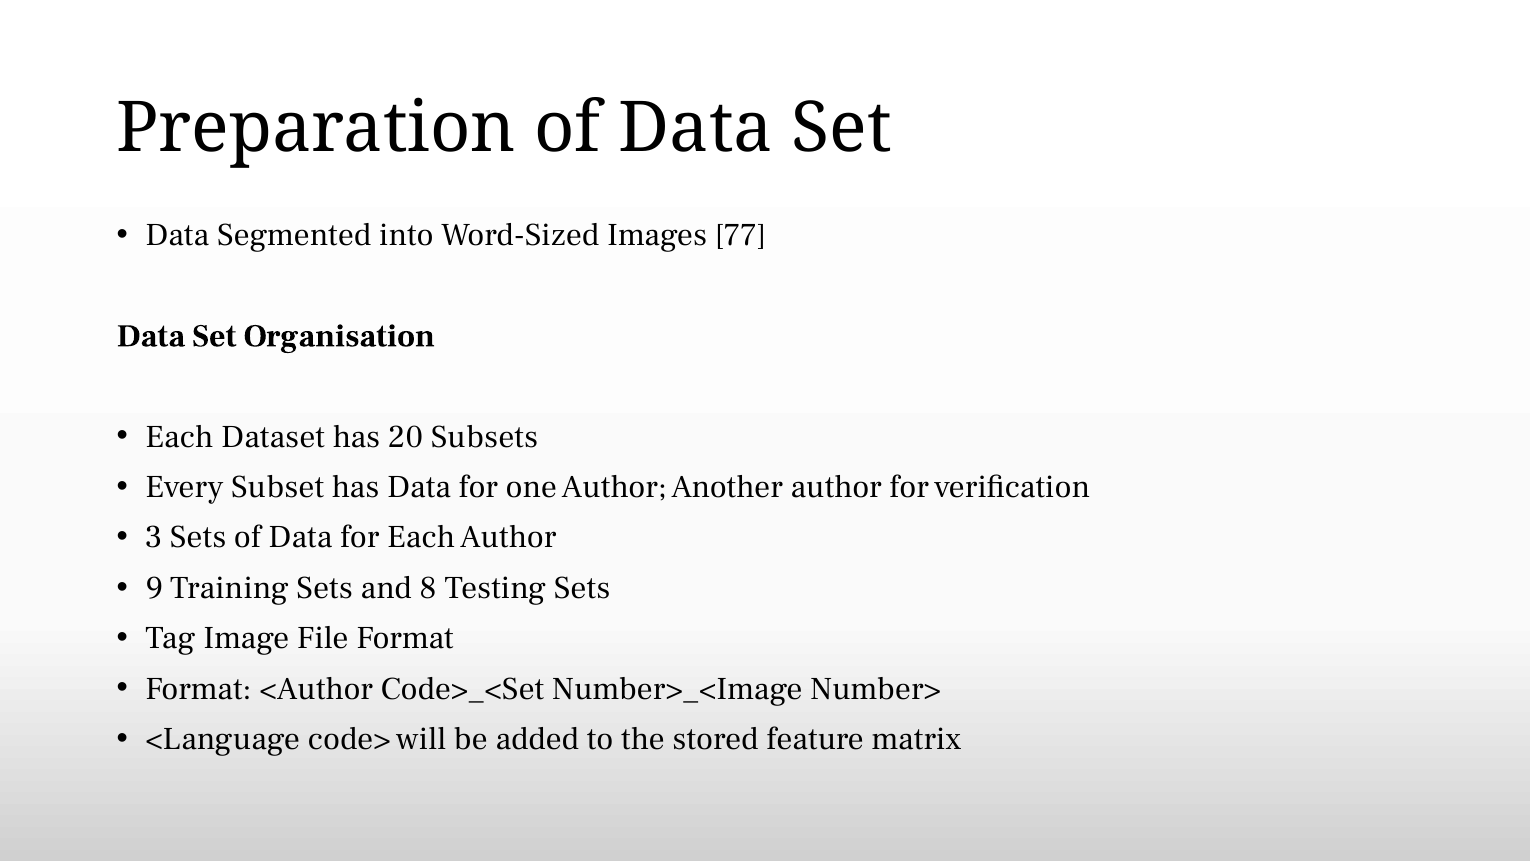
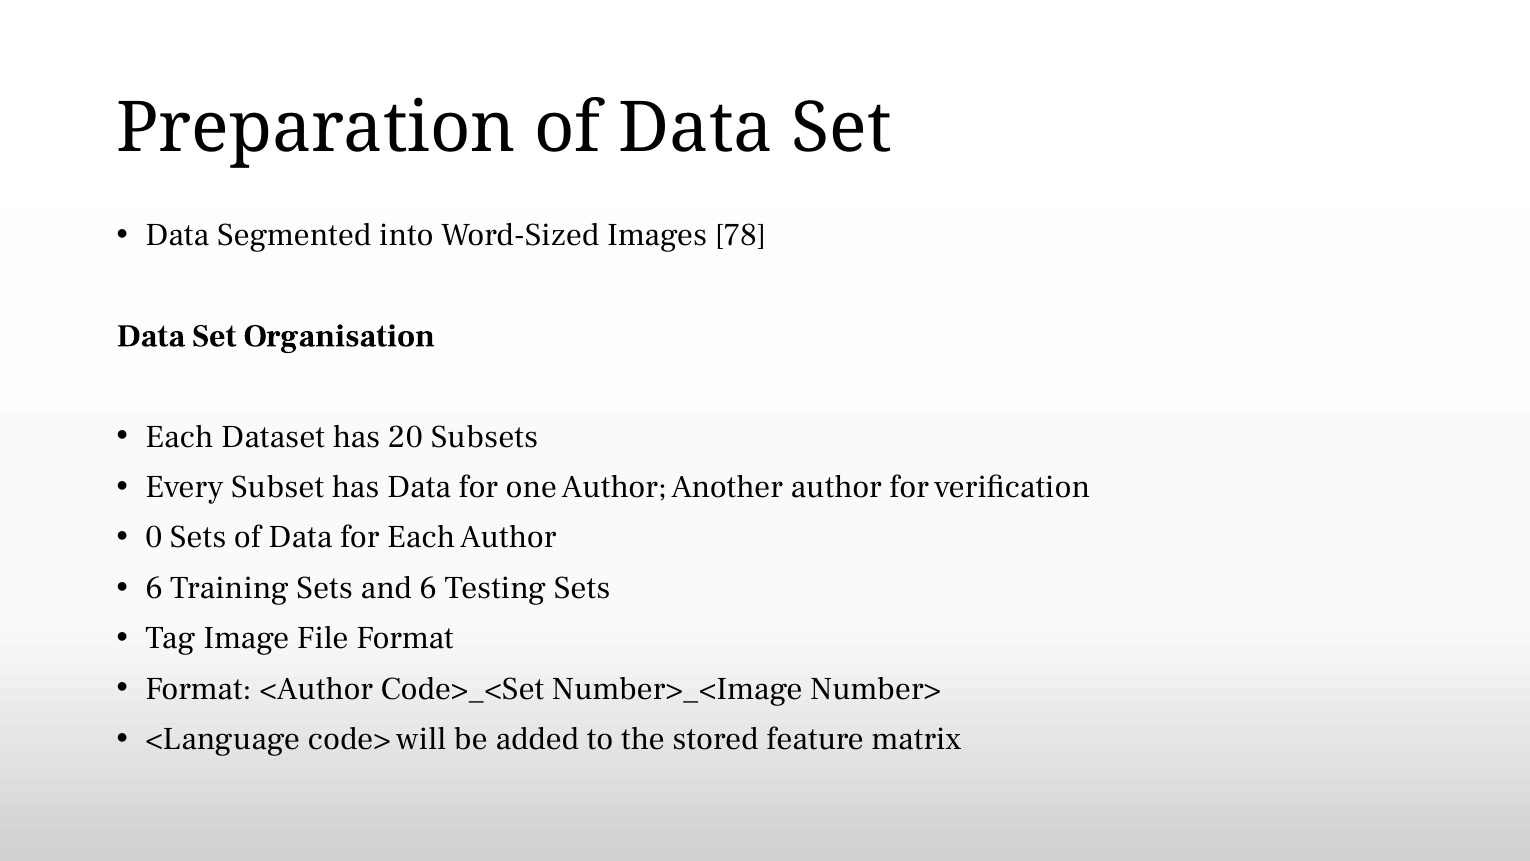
77: 77 -> 78
3: 3 -> 0
9 at (154, 588): 9 -> 6
and 8: 8 -> 6
